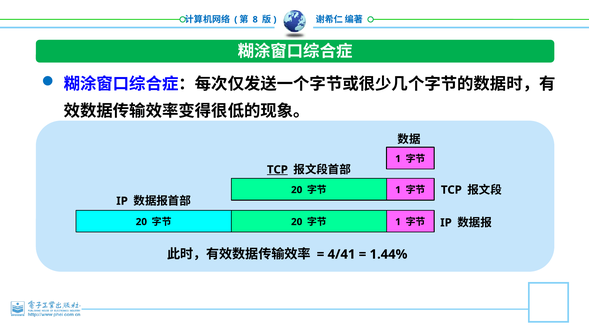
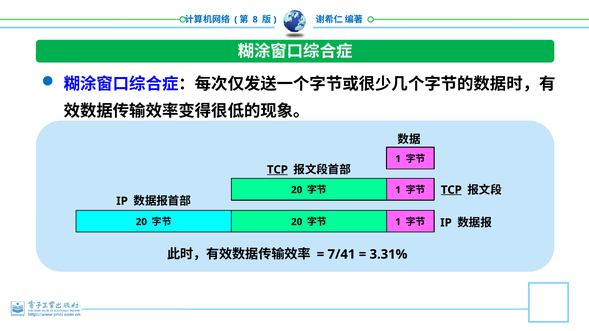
TCP at (451, 190) underline: none -> present
4/41: 4/41 -> 7/41
1.44%: 1.44% -> 3.31%
